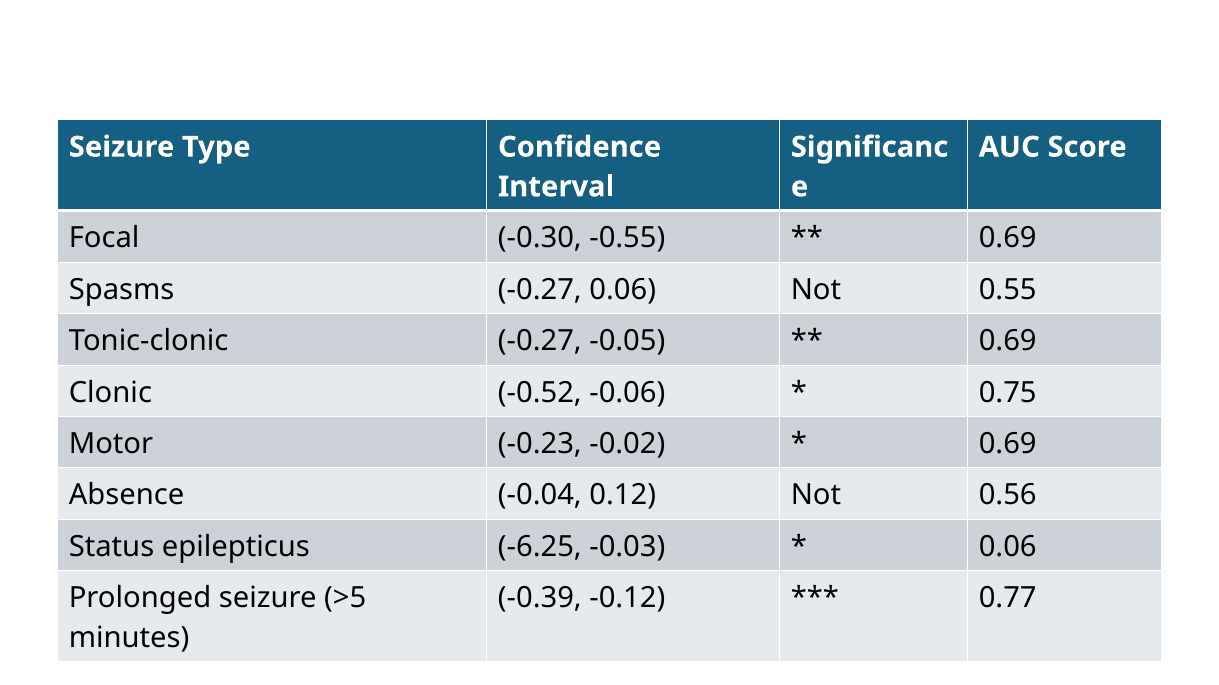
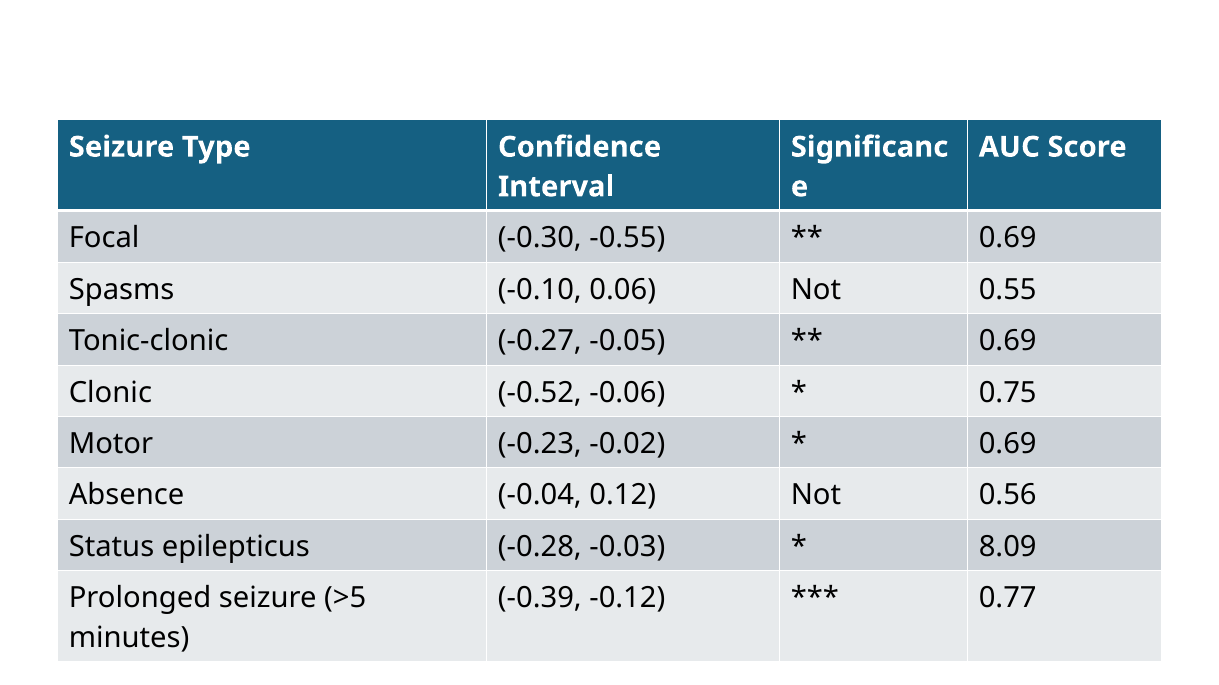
Spasms -0.27: -0.27 -> -0.10
-6.25: -6.25 -> -0.28
0.06 at (1008, 547): 0.06 -> 8.09
